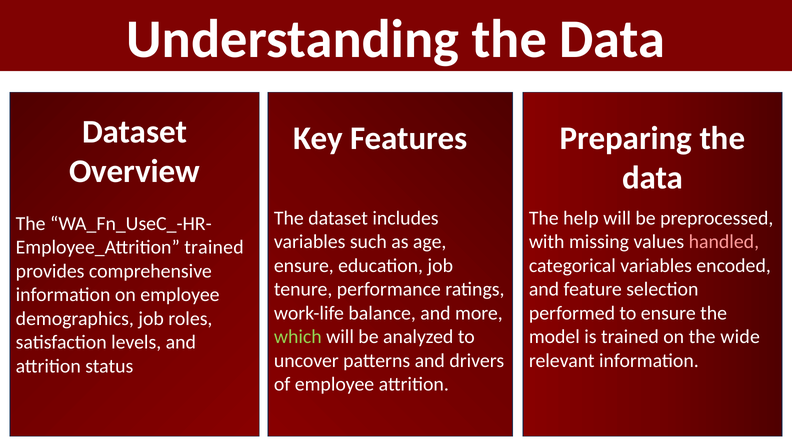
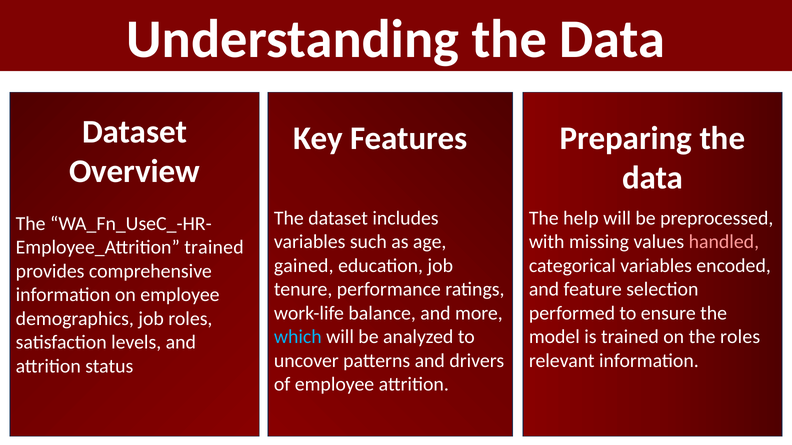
ensure at (304, 266): ensure -> gained
which colour: light green -> light blue
the wide: wide -> roles
